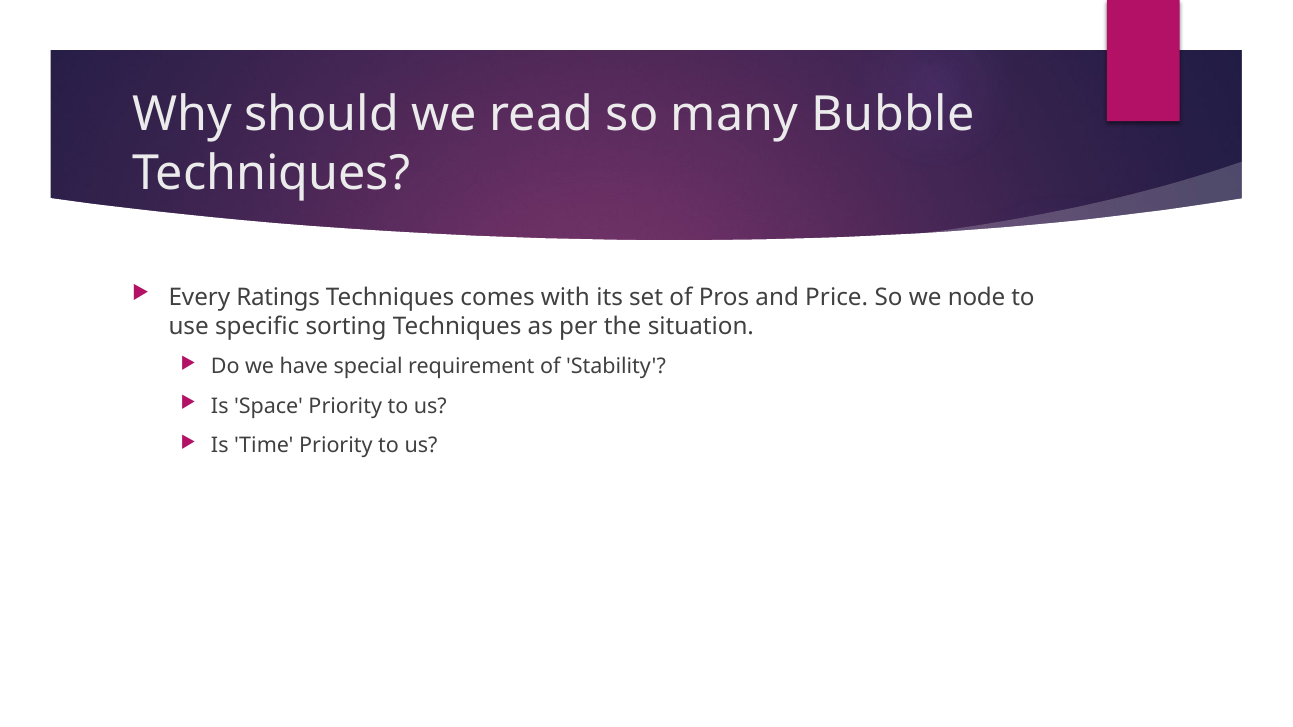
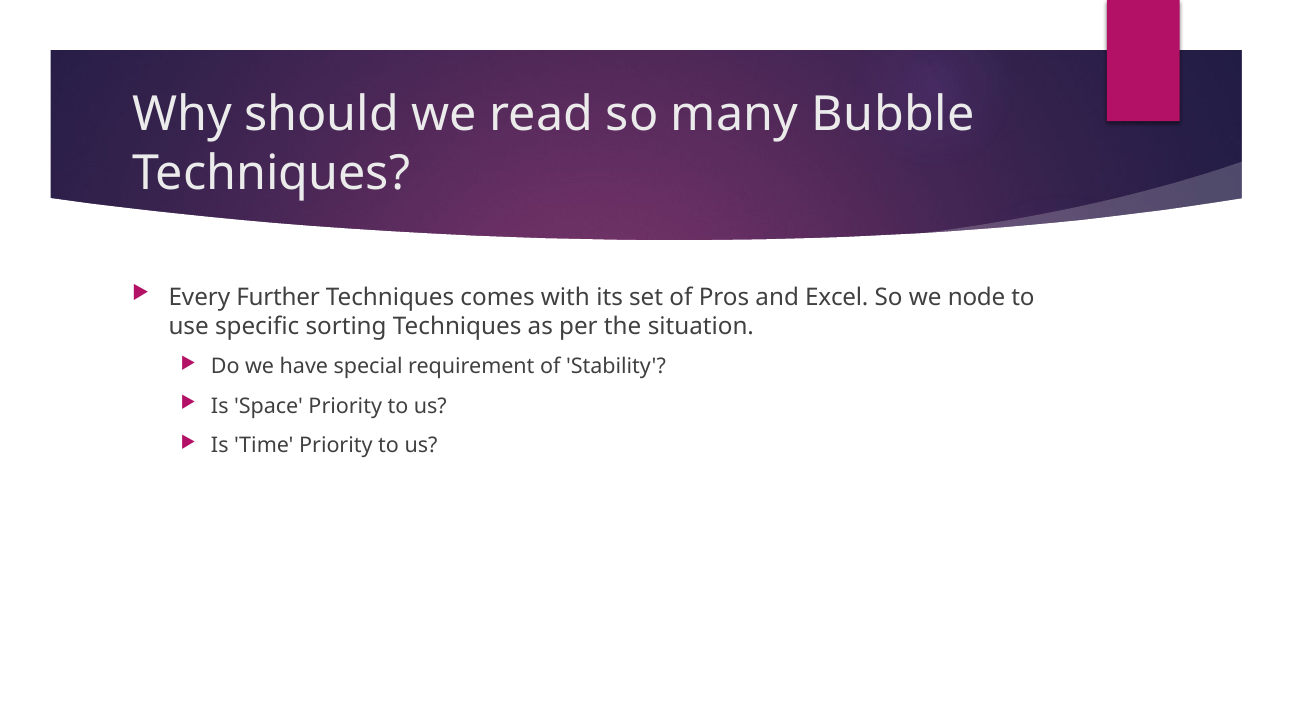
Ratings: Ratings -> Further
Price: Price -> Excel
